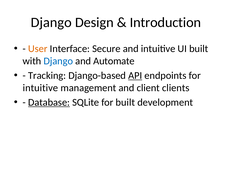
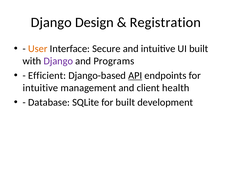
Introduction: Introduction -> Registration
Django at (58, 61) colour: blue -> purple
Automate: Automate -> Programs
Tracking: Tracking -> Efficient
clients: clients -> health
Database underline: present -> none
